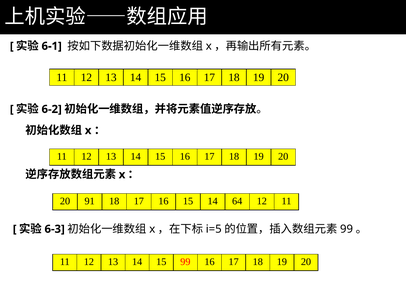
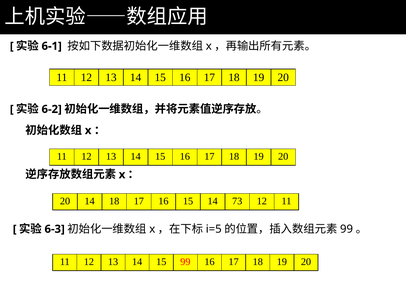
20 91: 91 -> 14
64: 64 -> 73
